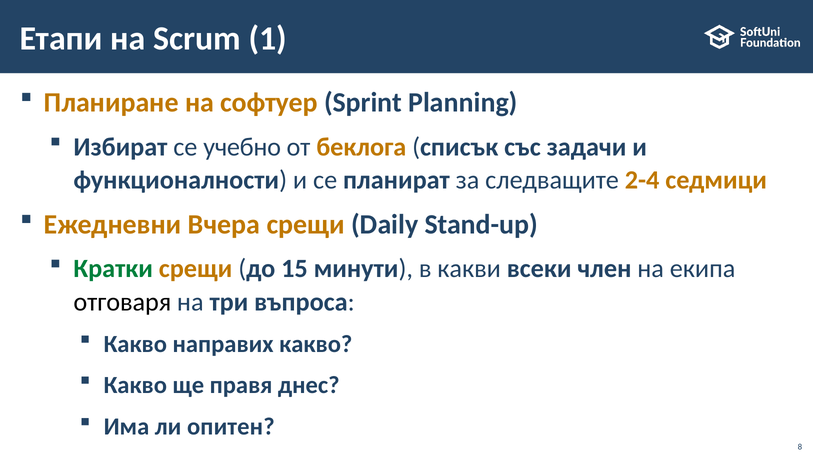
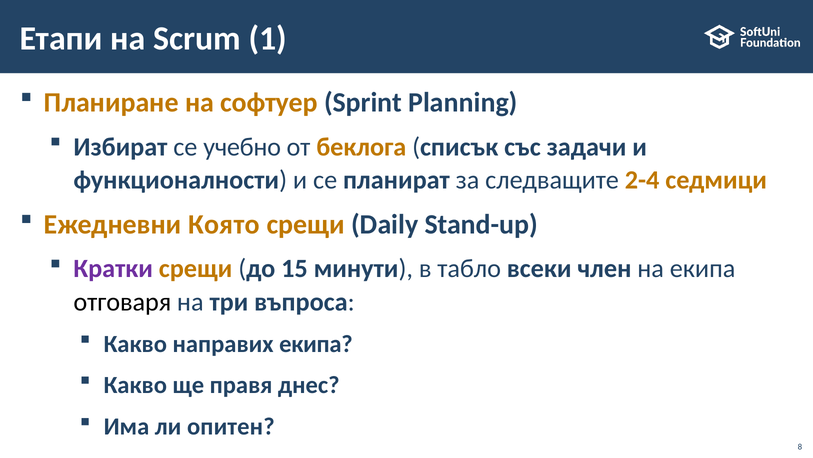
Вчера: Вчера -> Която
Кратки colour: green -> purple
какви: какви -> табло
направих какво: какво -> екипа
